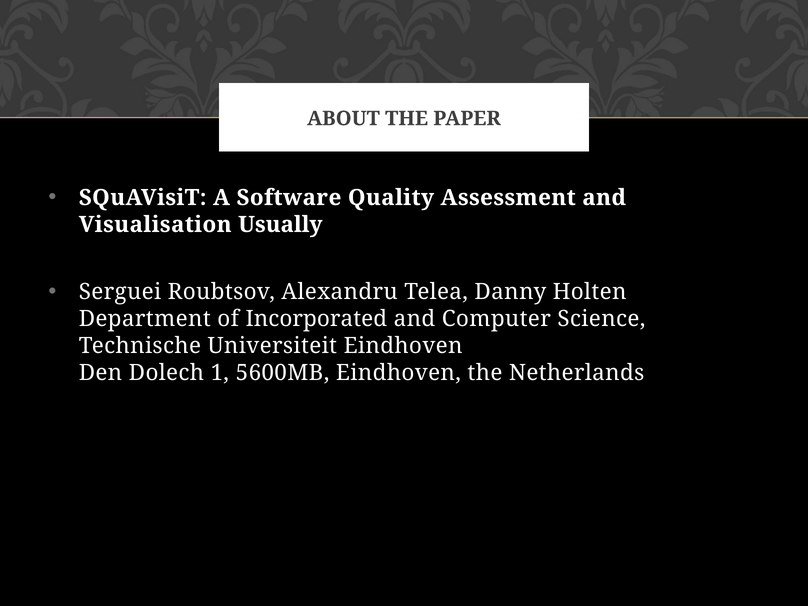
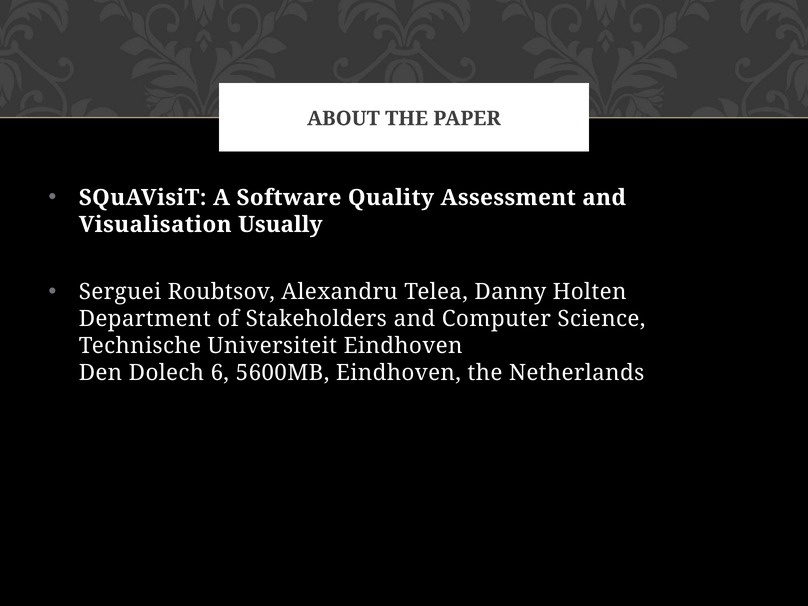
Incorporated: Incorporated -> Stakeholders
1: 1 -> 6
